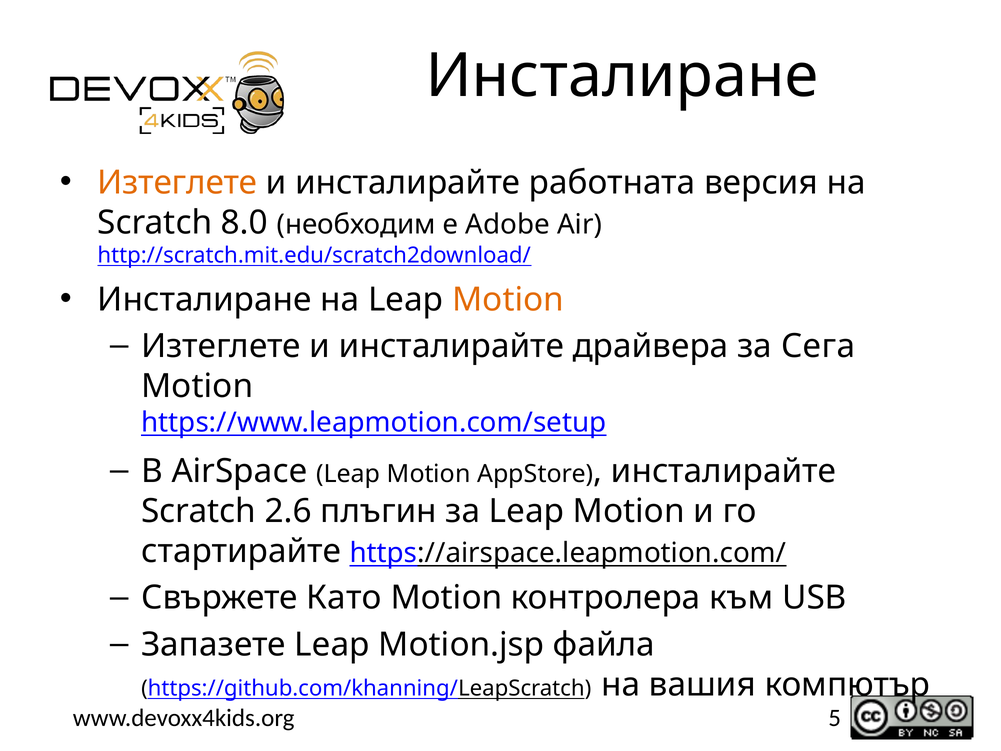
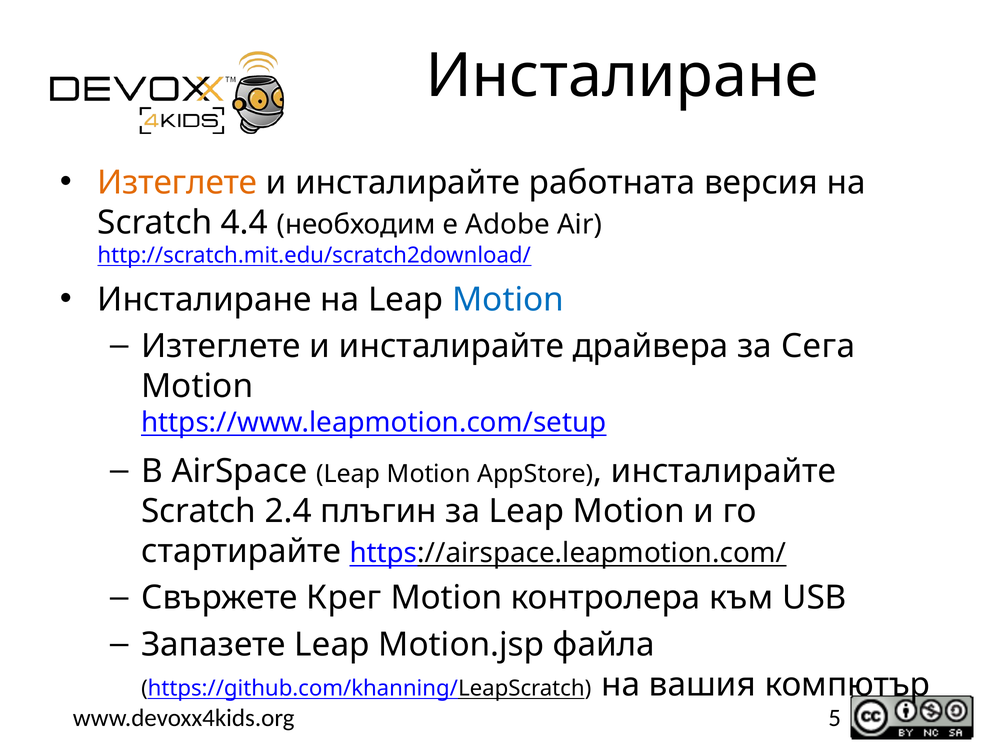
8.0: 8.0 -> 4.4
Motion at (508, 299) colour: orange -> blue
2.6: 2.6 -> 2.4
Като: Като -> Крег
